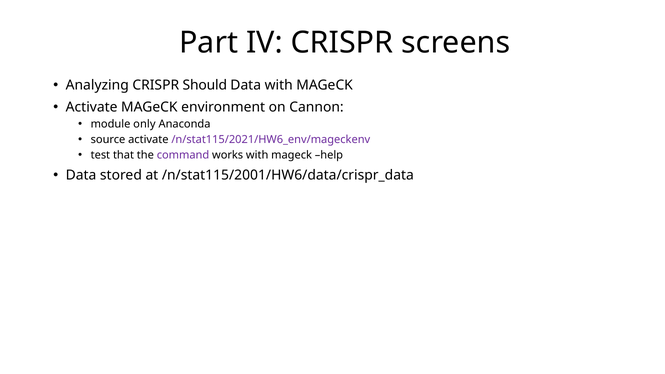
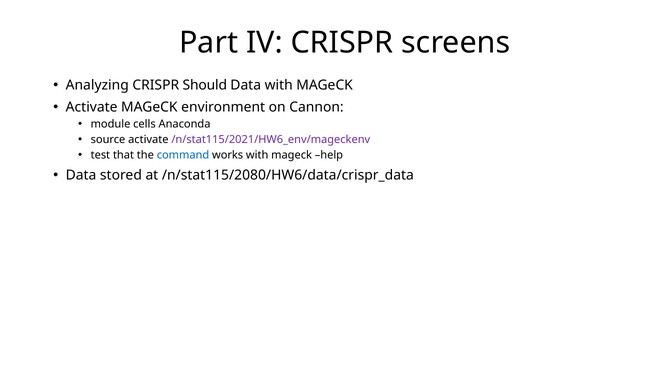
only: only -> cells
command colour: purple -> blue
/n/stat115/2001/HW6/data/crispr_data: /n/stat115/2001/HW6/data/crispr_data -> /n/stat115/2080/HW6/data/crispr_data
